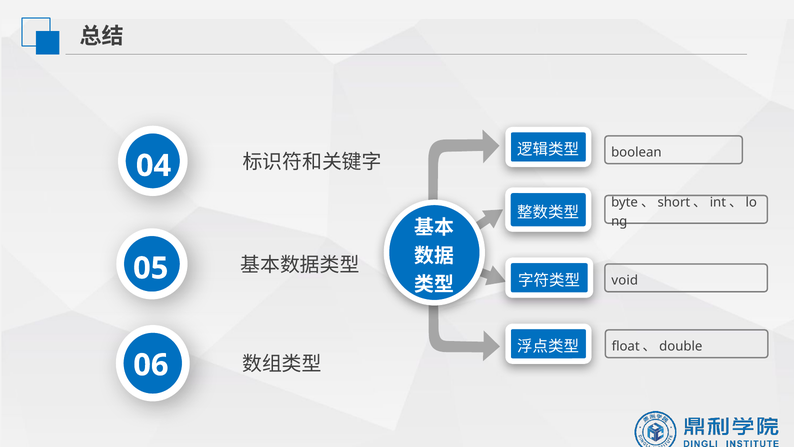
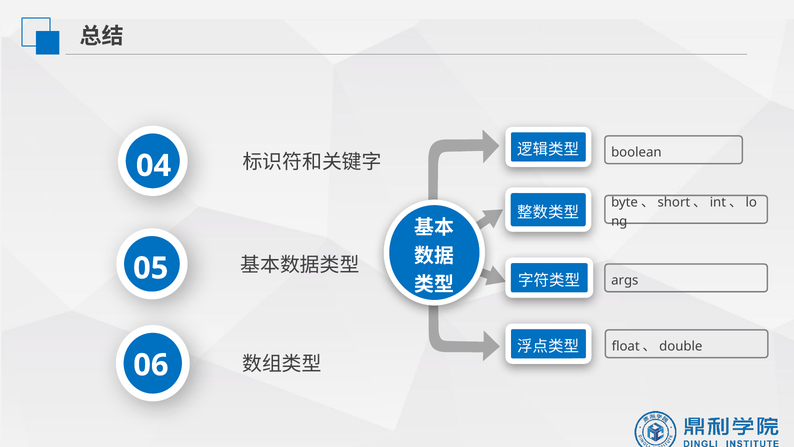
void: void -> args
